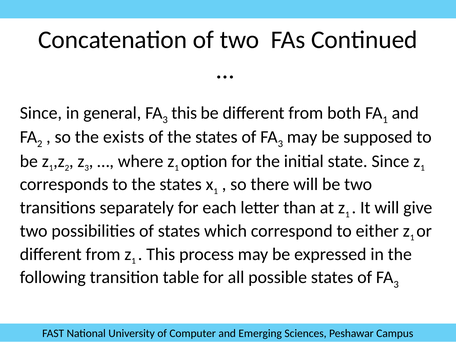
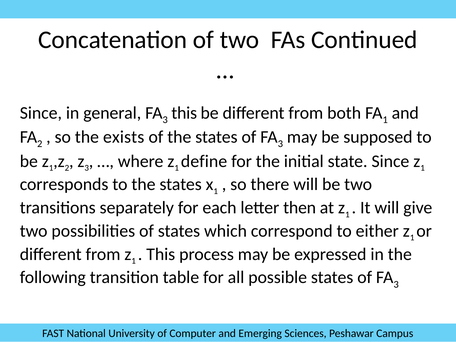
option: option -> define
than: than -> then
